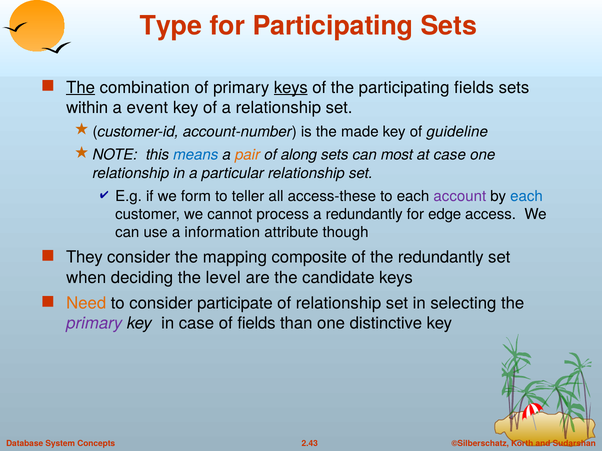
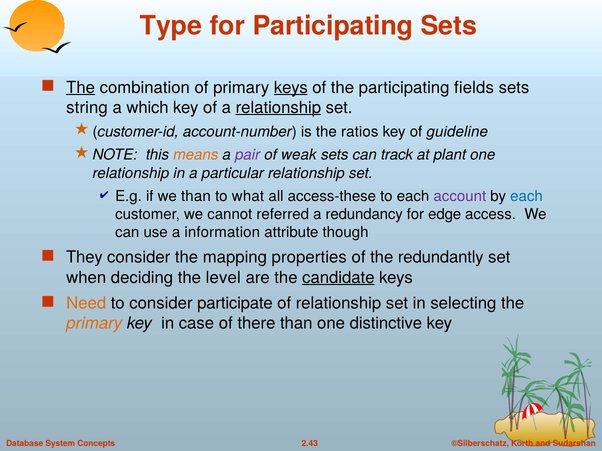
within: within -> string
event: event -> which
relationship at (278, 108) underline: none -> present
made: made -> ratios
means colour: blue -> orange
pair colour: orange -> purple
along: along -> weak
most: most -> track
at case: case -> plant
we form: form -> than
teller: teller -> what
process: process -> referred
a redundantly: redundantly -> redundancy
composite: composite -> properties
candidate underline: none -> present
primary at (94, 324) colour: purple -> orange
of fields: fields -> there
